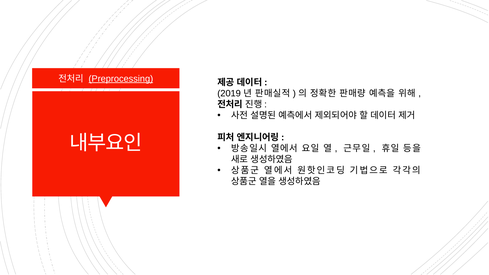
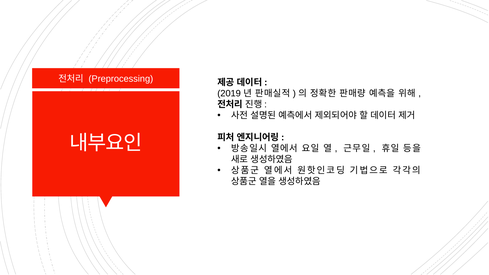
Preprocessing underline: present -> none
